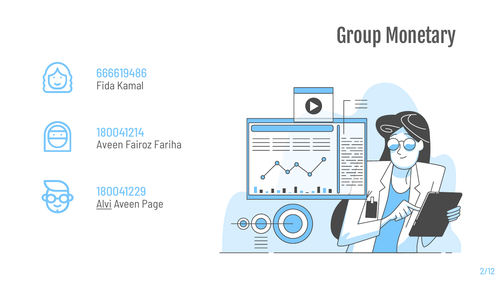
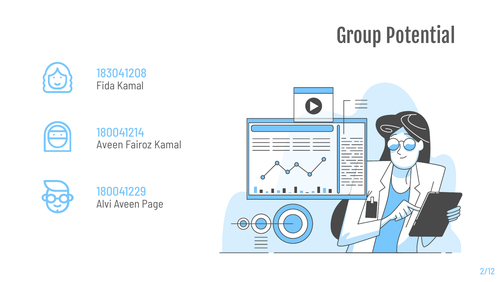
Monetary: Monetary -> Potential
666619486: 666619486 -> 183041208
Fairoz Fariha: Fariha -> Kamal
Alvi underline: present -> none
